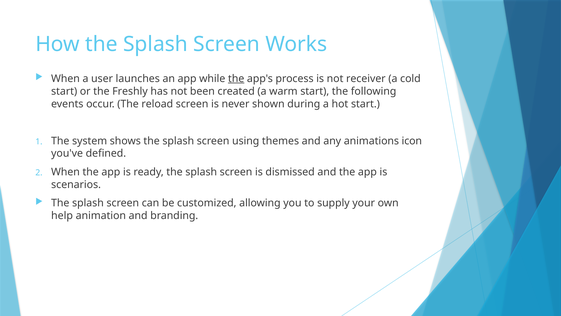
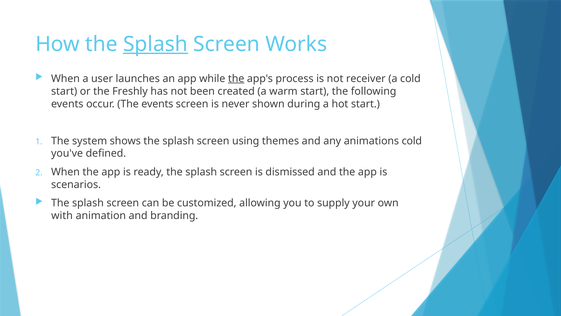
Splash at (155, 44) underline: none -> present
The reload: reload -> events
animations icon: icon -> cold
help: help -> with
